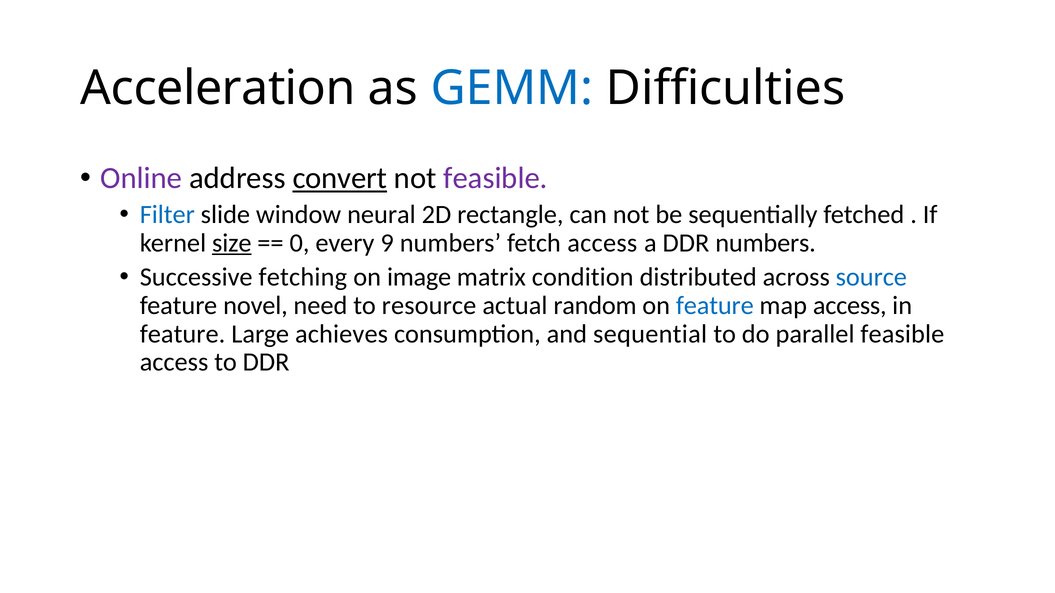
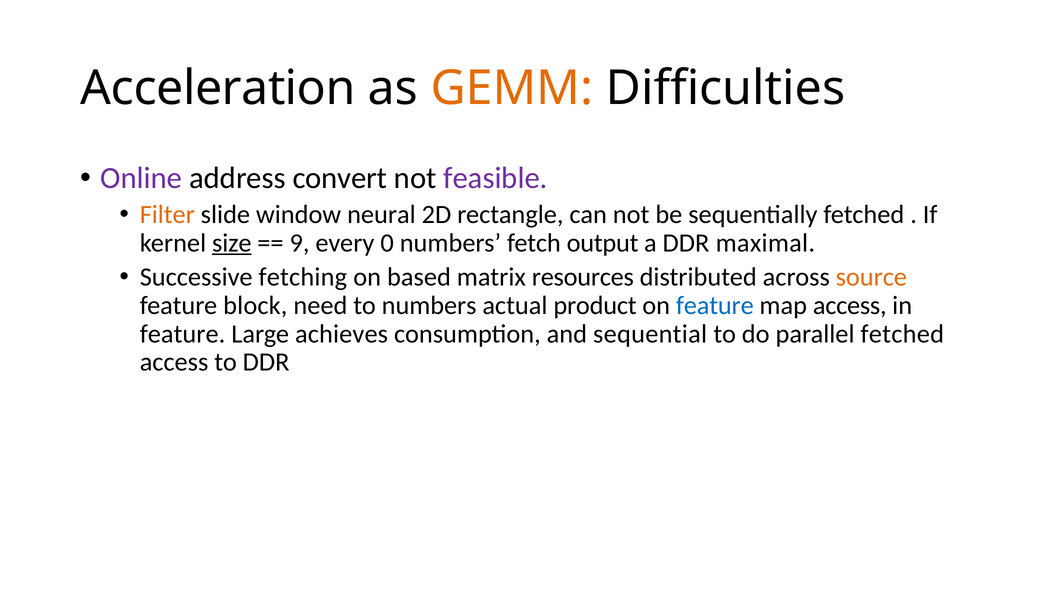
GEMM colour: blue -> orange
convert underline: present -> none
Filter colour: blue -> orange
0: 0 -> 9
9: 9 -> 0
fetch access: access -> output
DDR numbers: numbers -> maximal
image: image -> based
condition: condition -> resources
source colour: blue -> orange
novel: novel -> block
to resource: resource -> numbers
random: random -> product
parallel feasible: feasible -> fetched
